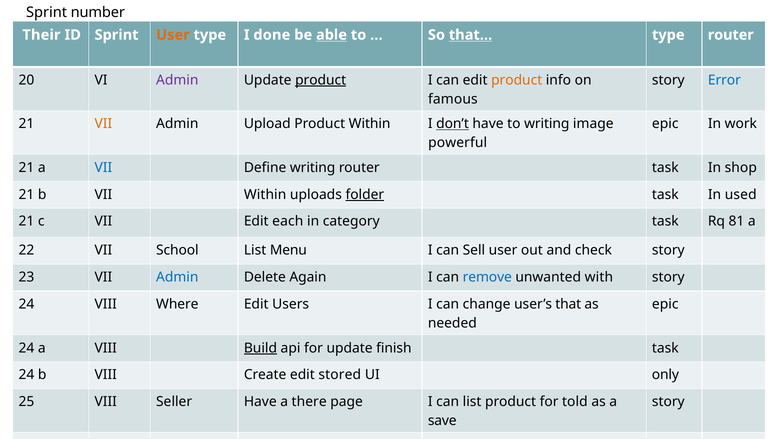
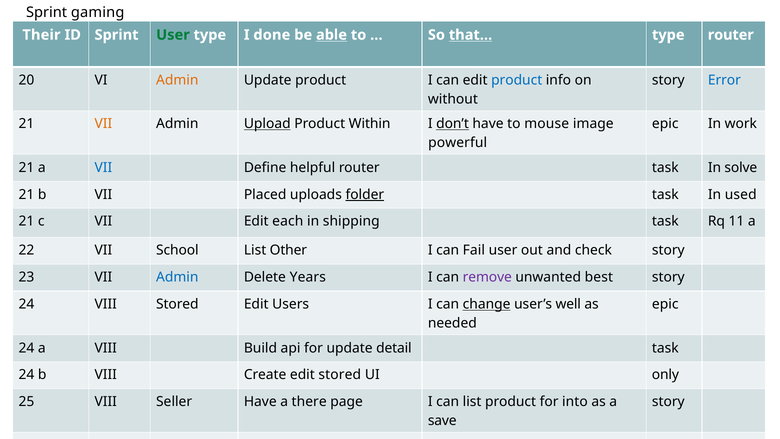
number: number -> gaming
User at (173, 35) colour: orange -> green
Admin at (177, 80) colour: purple -> orange
product at (321, 80) underline: present -> none
product at (517, 80) colour: orange -> blue
famous: famous -> without
Upload underline: none -> present
to writing: writing -> mouse
Define writing: writing -> helpful
shop: shop -> solve
VII Within: Within -> Placed
category: category -> shipping
81: 81 -> 11
Menu: Menu -> Other
Sell: Sell -> Fail
Again: Again -> Years
remove colour: blue -> purple
with: with -> best
VIII Where: Where -> Stored
change underline: none -> present
that: that -> well
Build underline: present -> none
finish: finish -> detail
told: told -> into
